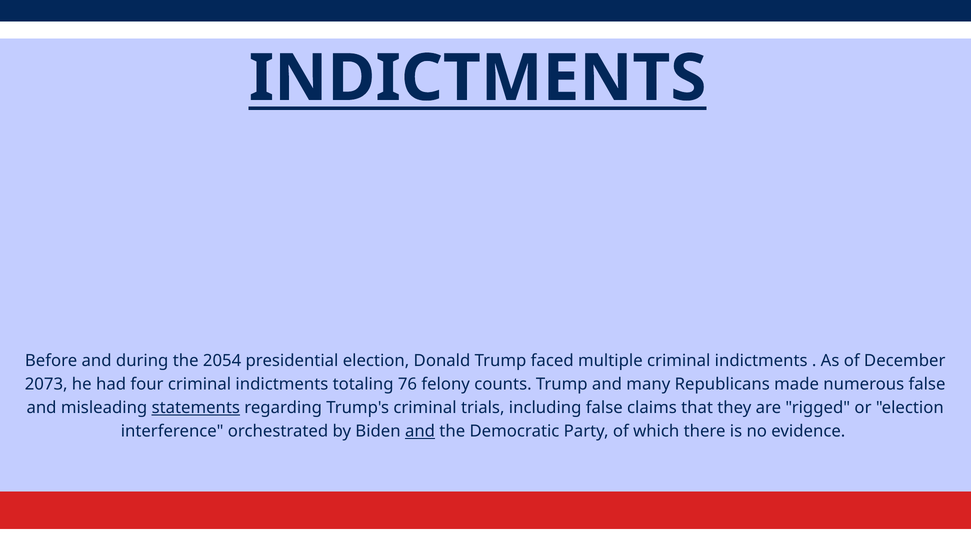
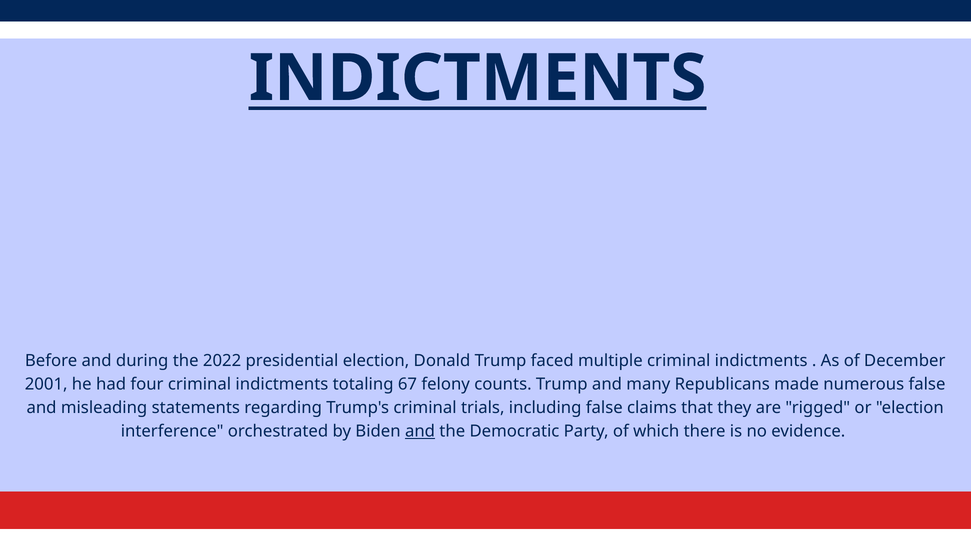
2054: 2054 -> 2022
2073: 2073 -> 2001
76: 76 -> 67
statements underline: present -> none
